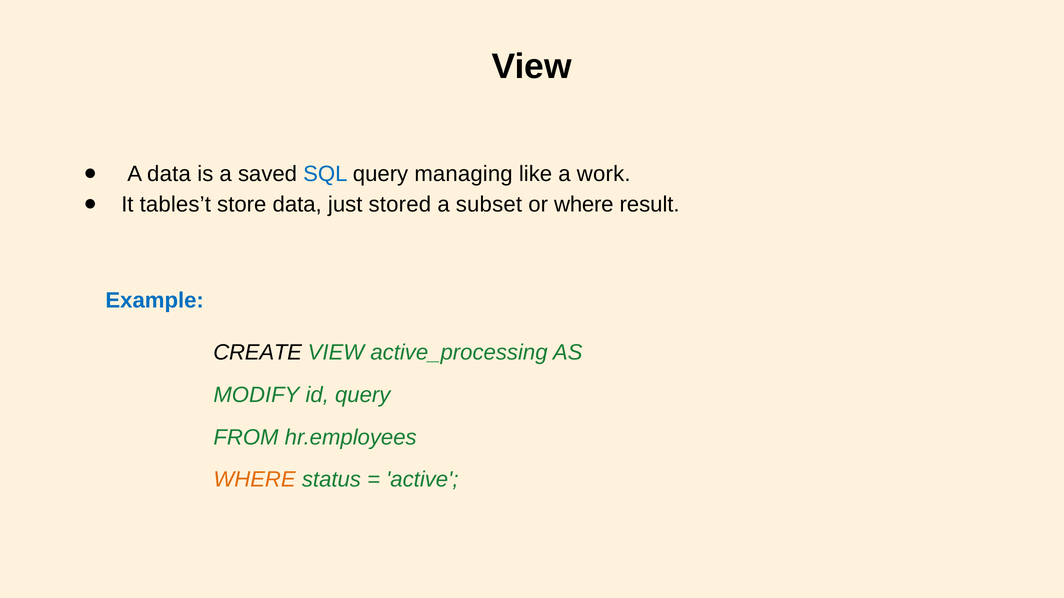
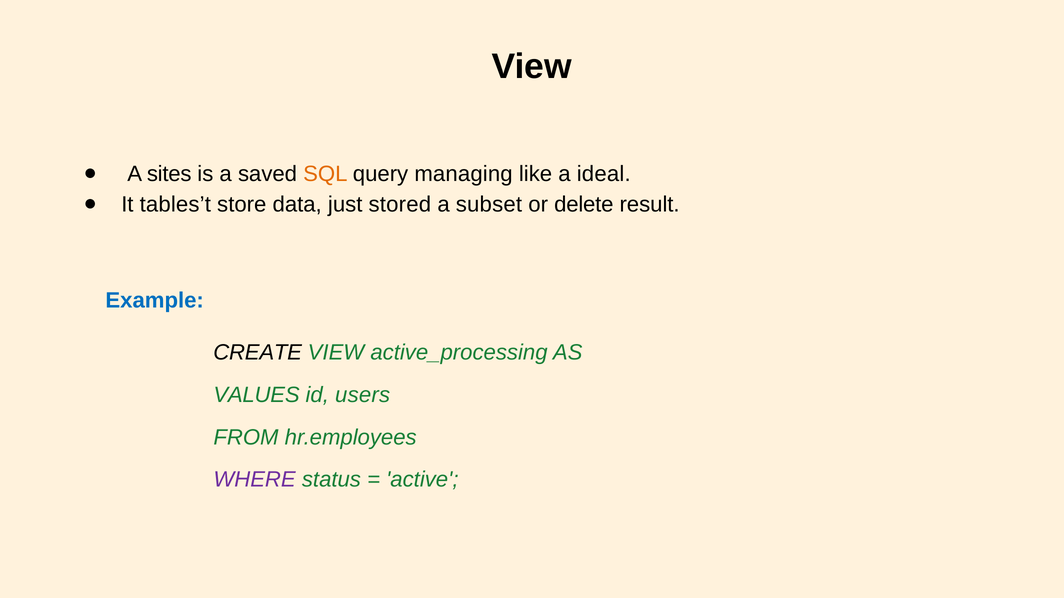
A data: data -> sites
SQL colour: blue -> orange
work: work -> ideal
or where: where -> delete
MODIFY: MODIFY -> VALUES
id query: query -> users
WHERE at (255, 480) colour: orange -> purple
